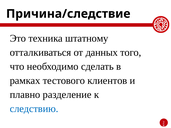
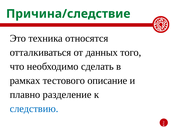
Причина/следствие colour: black -> green
штатному: штатному -> относятся
клиентов: клиентов -> описание
